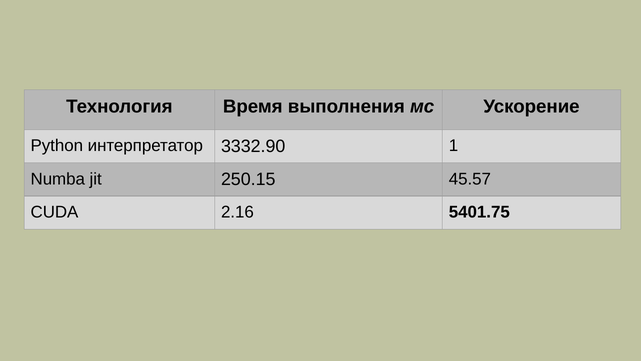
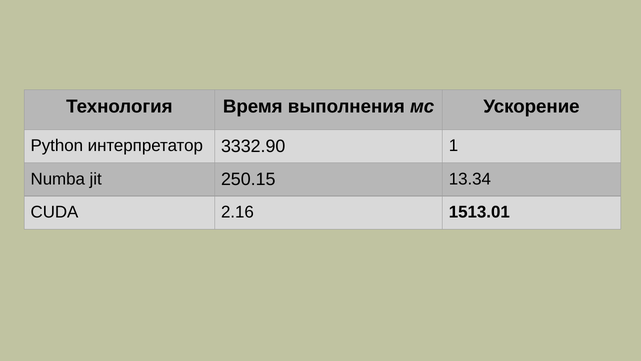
45.57: 45.57 -> 13.34
5401.75: 5401.75 -> 1513.01
